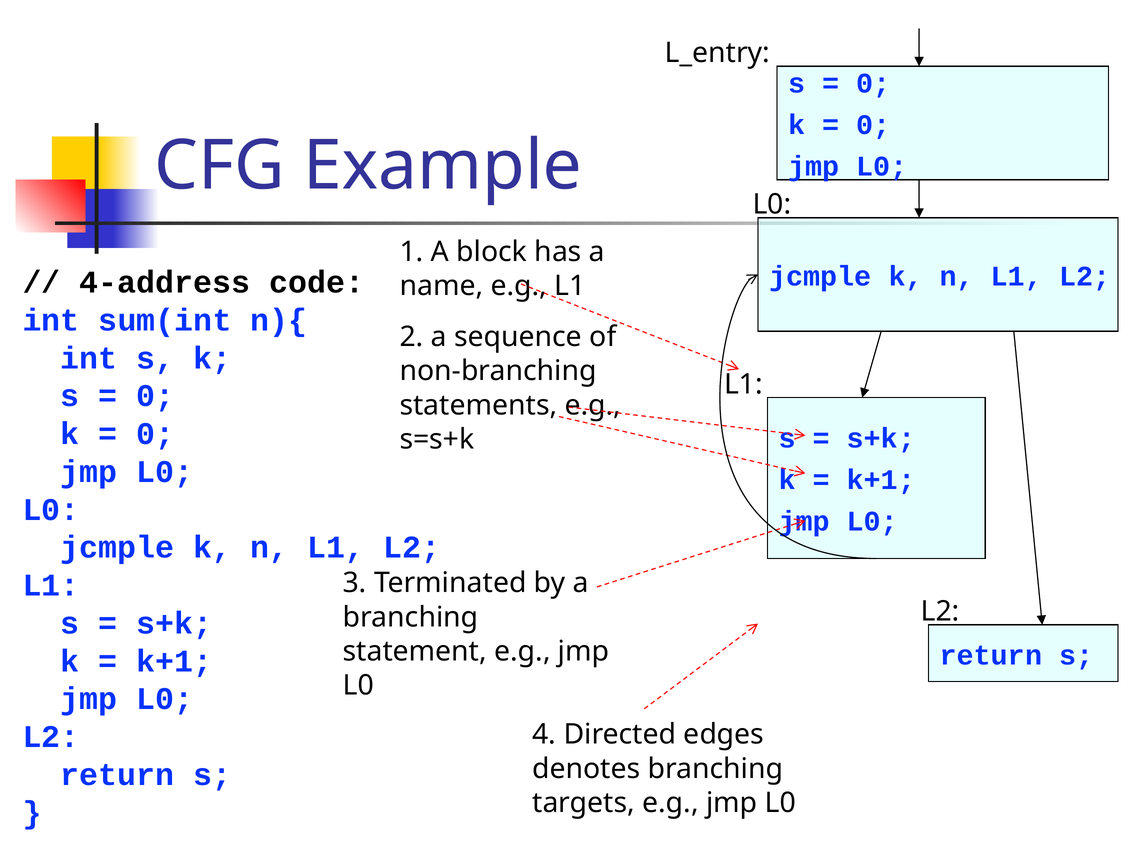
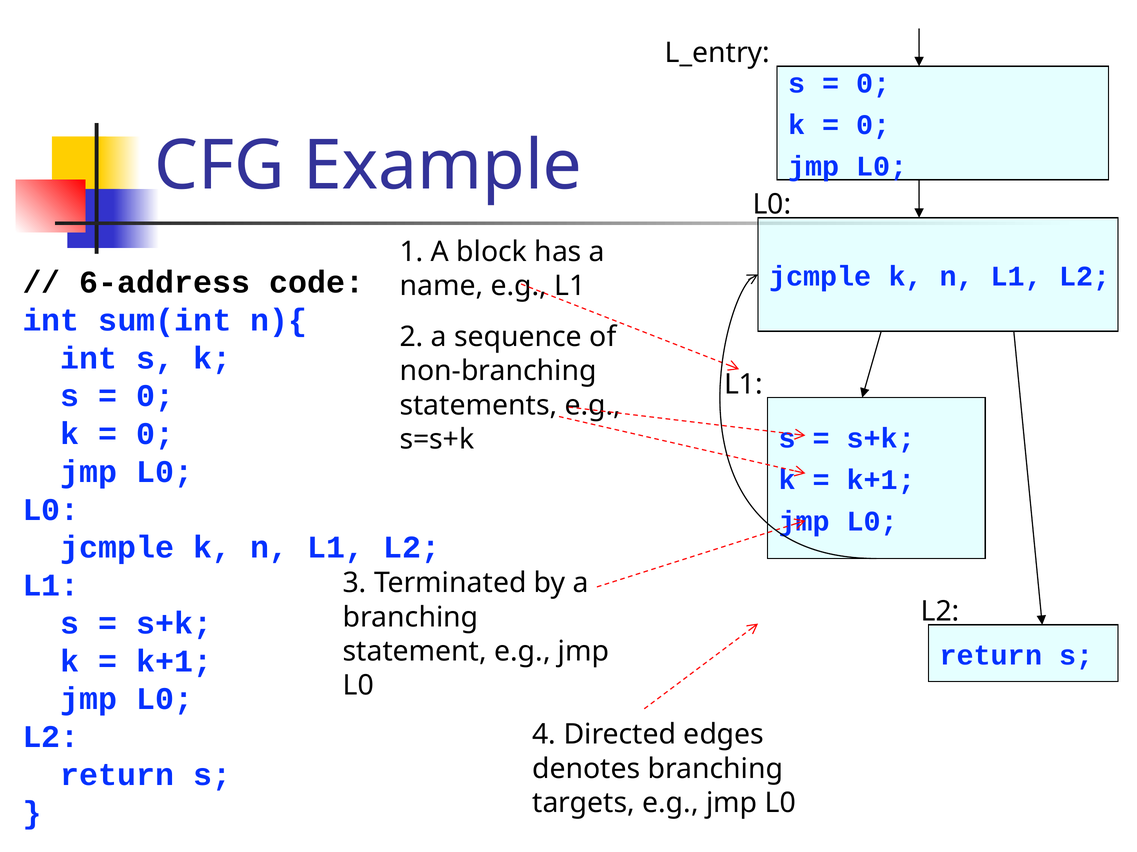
4-address: 4-address -> 6-address
